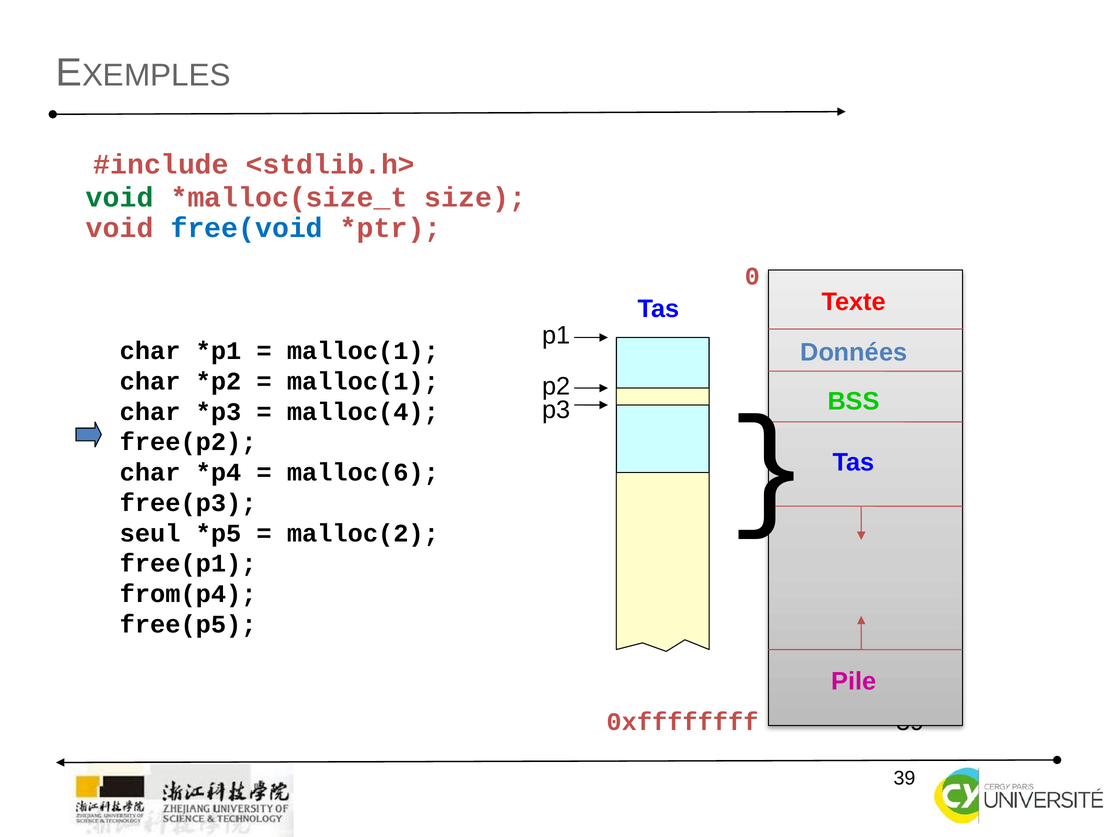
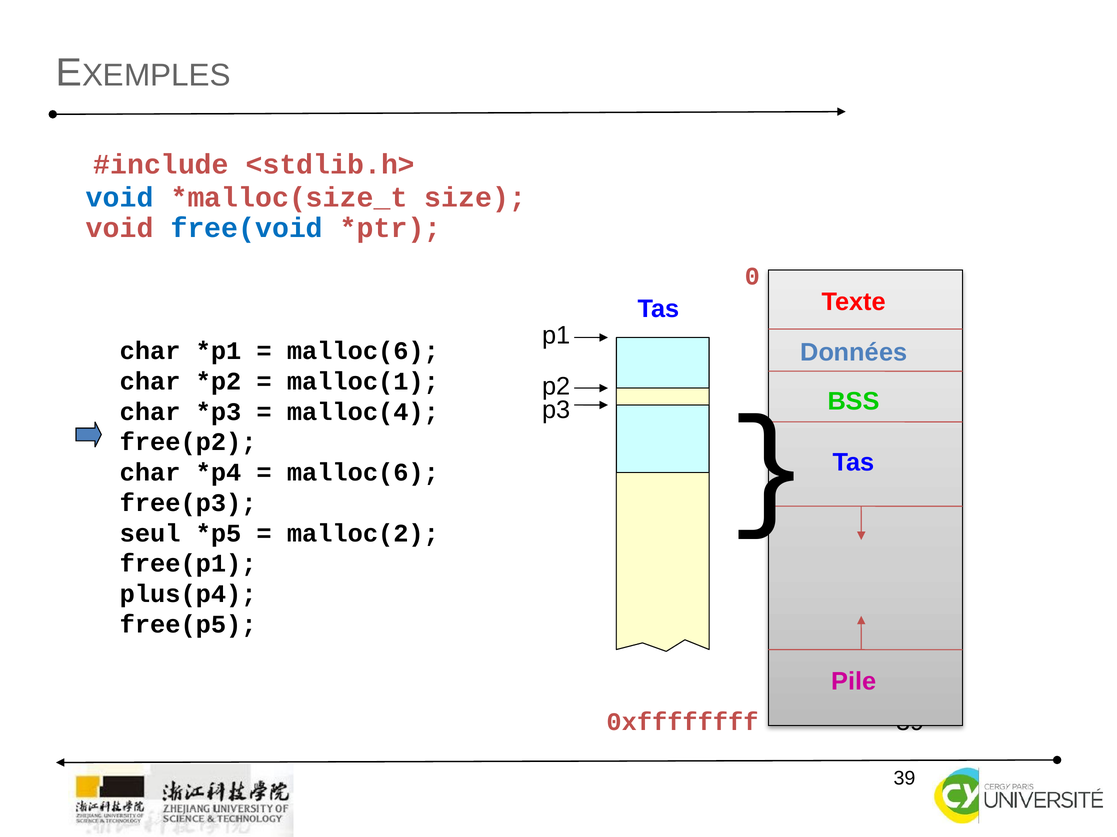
void at (120, 198) colour: green -> blue
malloc(1 at (363, 351): malloc(1 -> malloc(6
from(p4: from(p4 -> plus(p4
